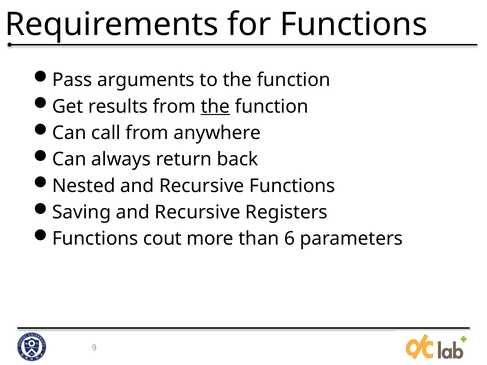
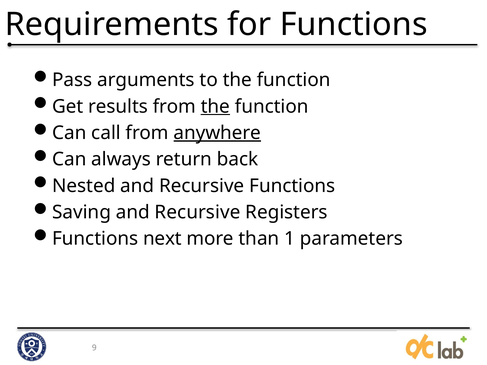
anywhere underline: none -> present
cout: cout -> next
6: 6 -> 1
